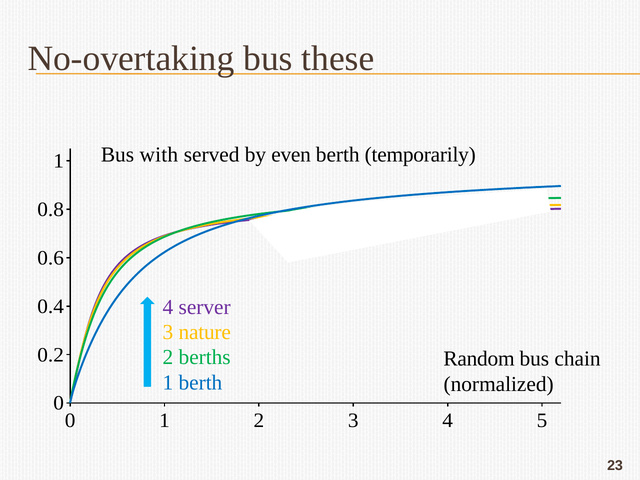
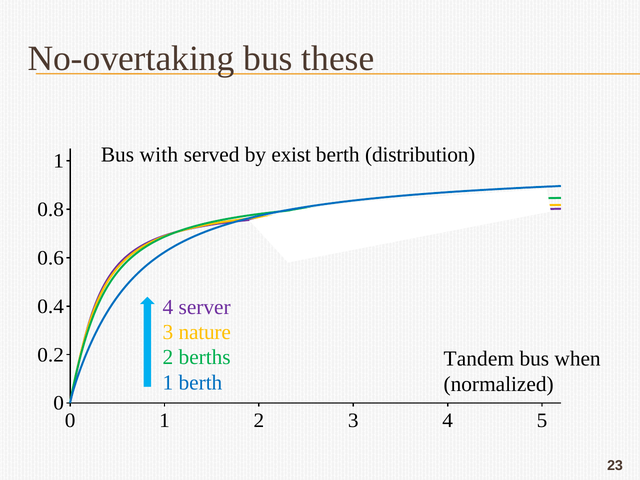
even: even -> exist
temporarily: temporarily -> distribution
Random: Random -> Tandem
chain: chain -> when
